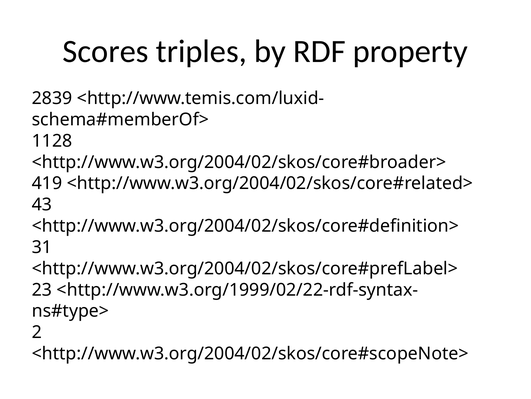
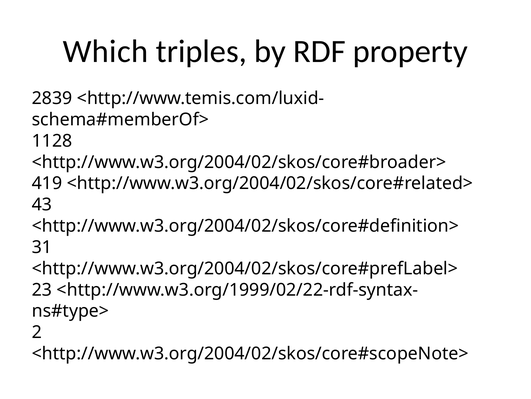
Scores: Scores -> Which
